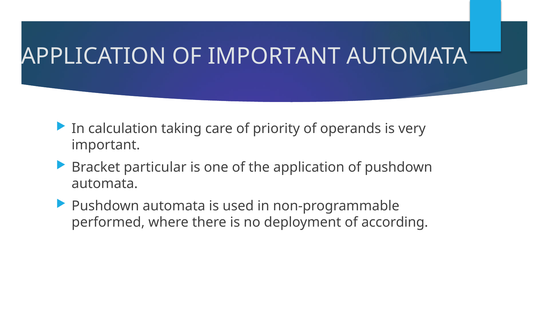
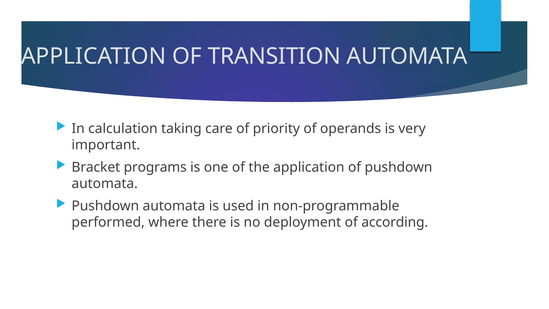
OF IMPORTANT: IMPORTANT -> TRANSITION
particular: particular -> programs
